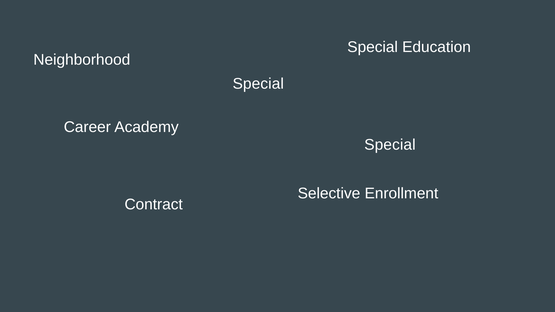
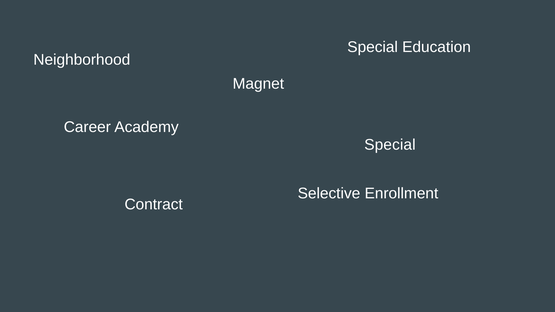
Special at (258, 84): Special -> Magnet
